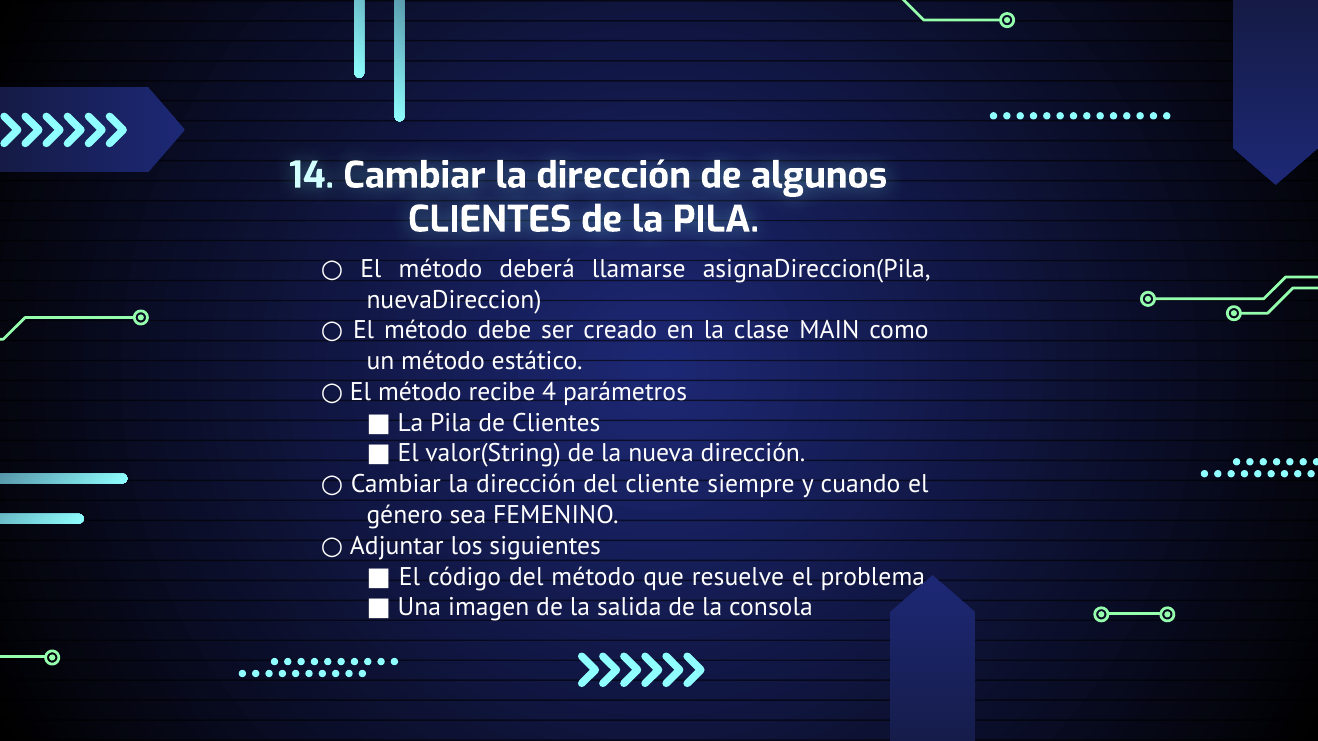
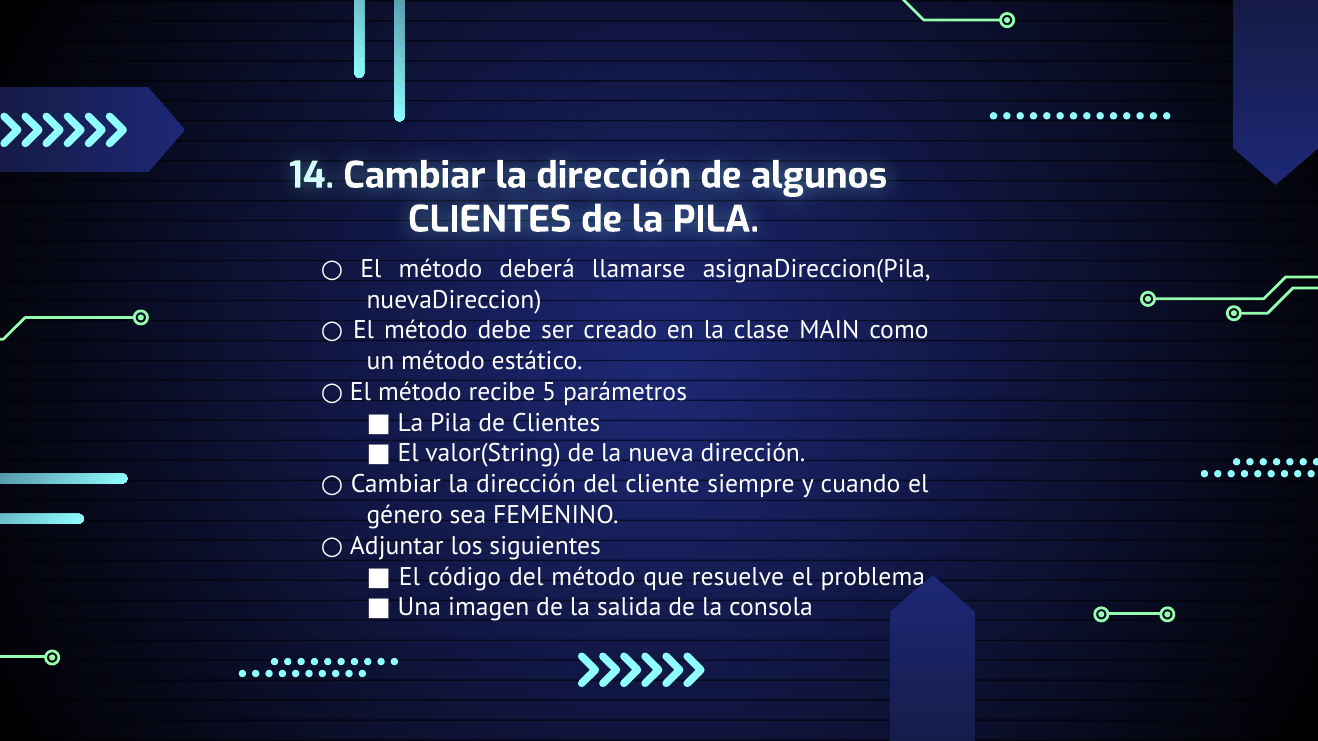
4: 4 -> 5
